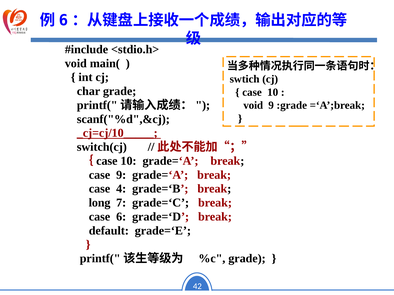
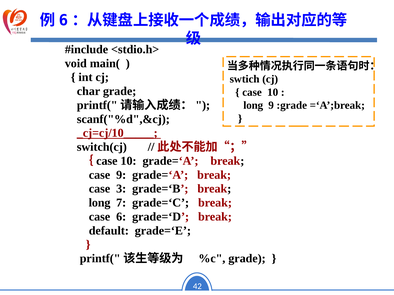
void at (253, 105): void -> long
4: 4 -> 3
